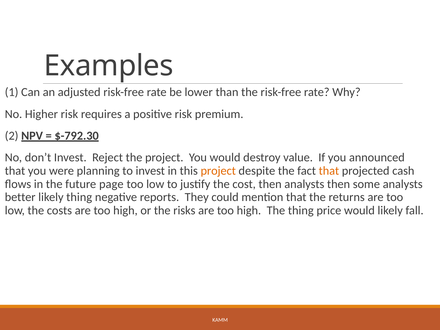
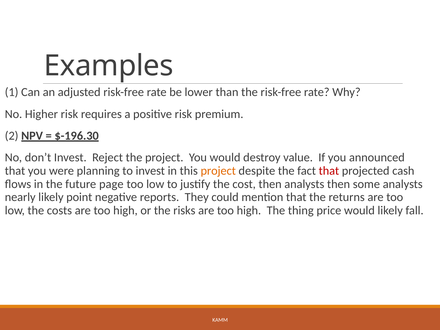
$-792.30: $-792.30 -> $-196.30
that at (329, 171) colour: orange -> red
better: better -> nearly
likely thing: thing -> point
